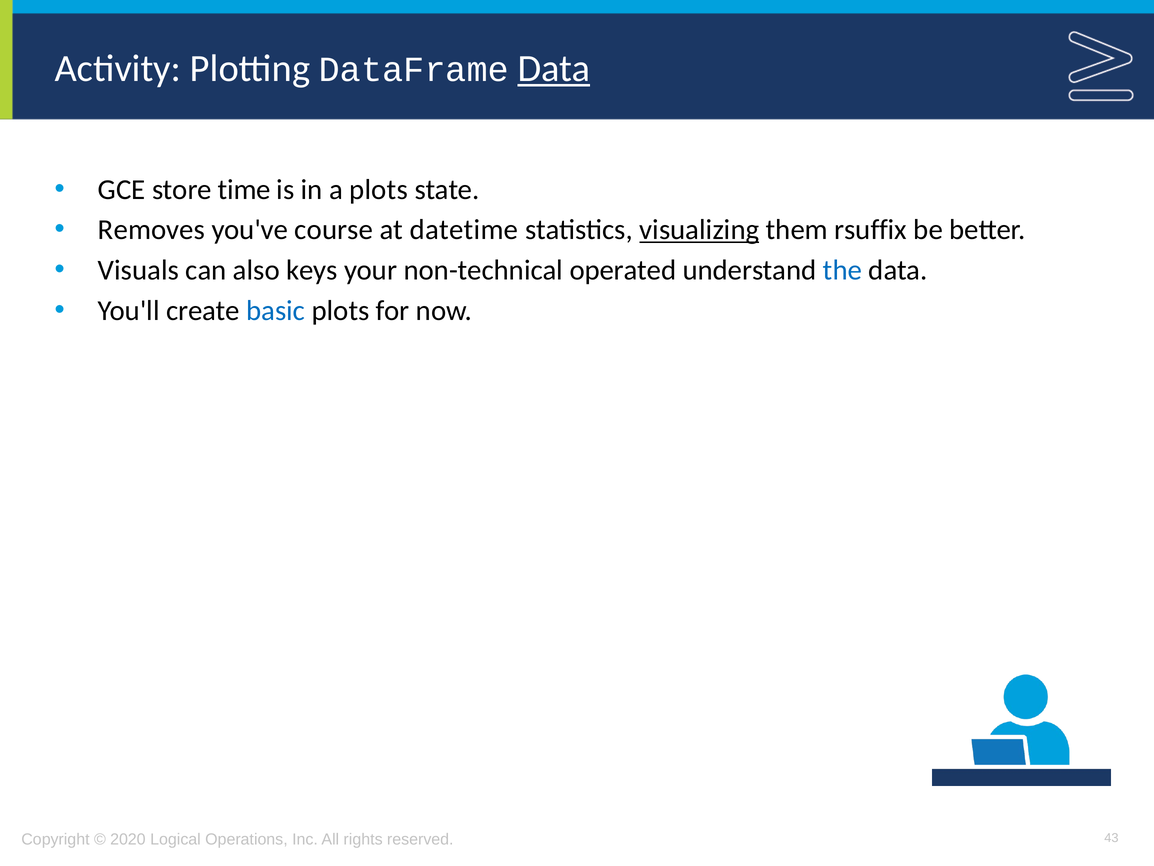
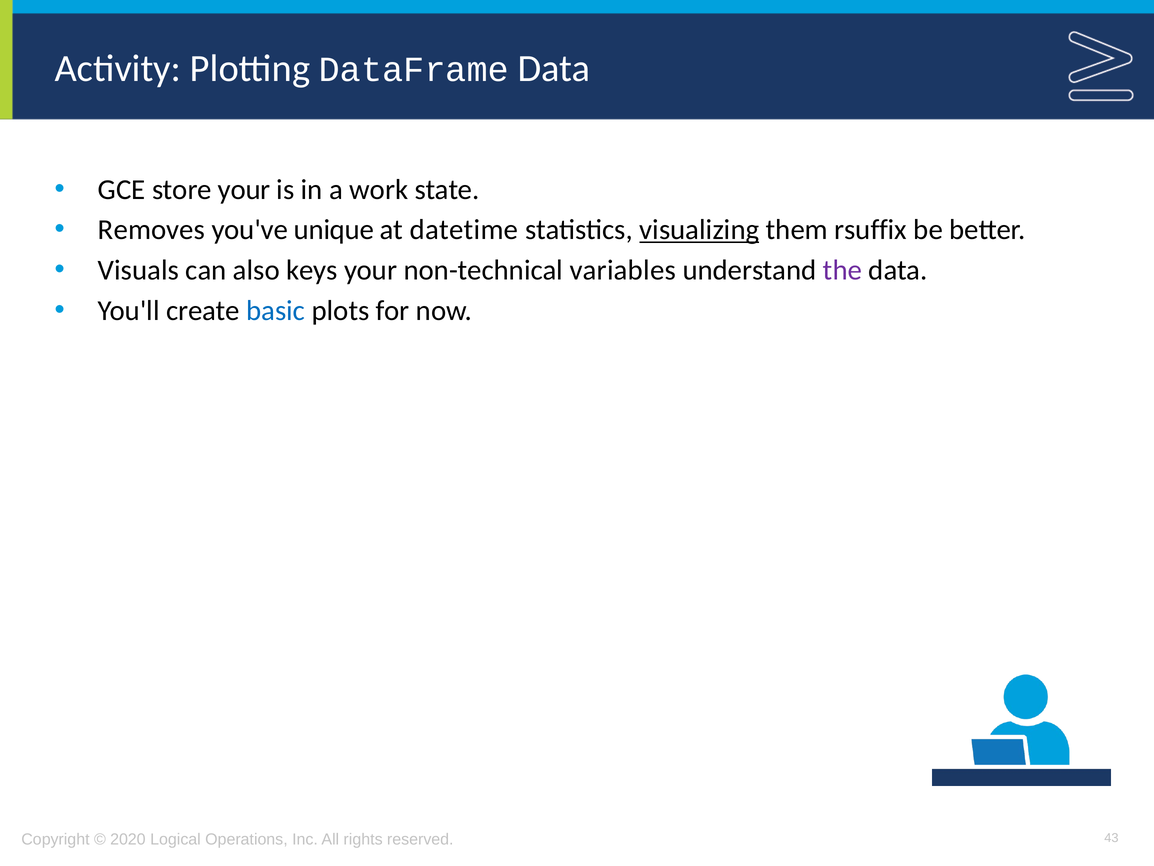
Data at (554, 69) underline: present -> none
store time: time -> your
a plots: plots -> work
course: course -> unique
operated: operated -> variables
the colour: blue -> purple
